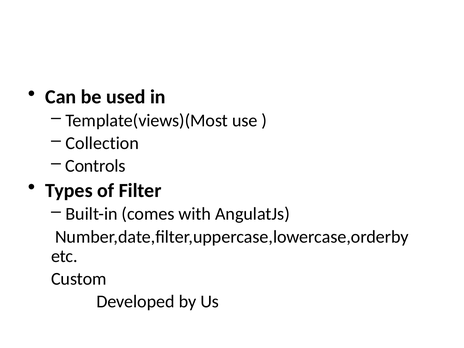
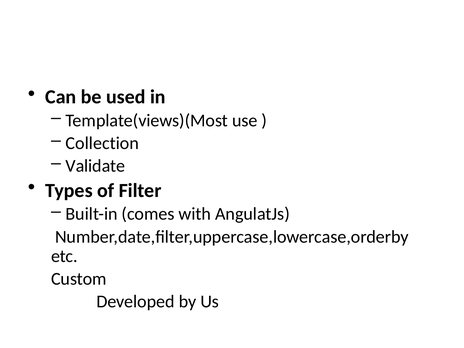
Controls: Controls -> Validate
